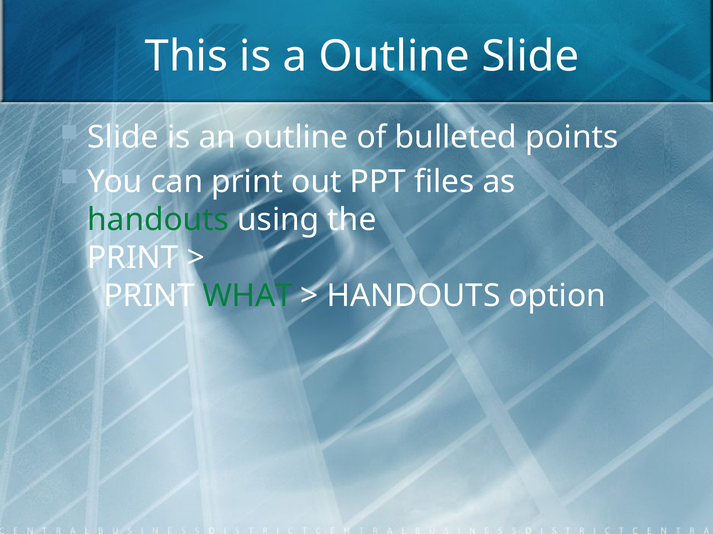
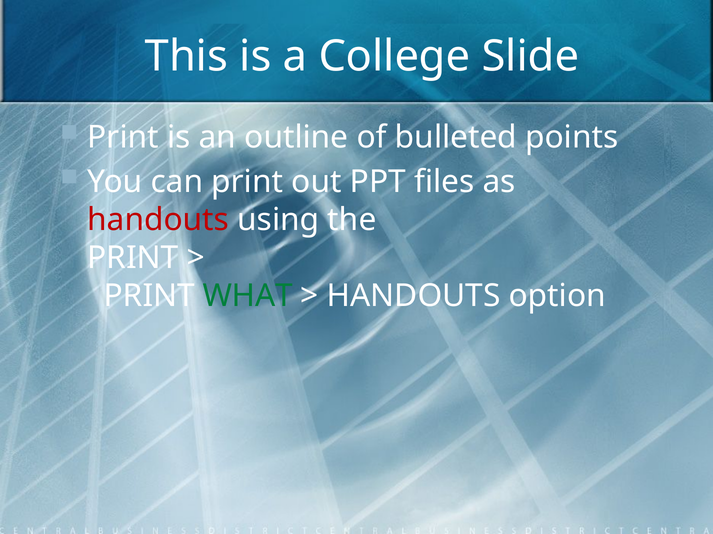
a Outline: Outline -> College
Slide at (123, 138): Slide -> Print
handouts at (158, 220) colour: green -> red
